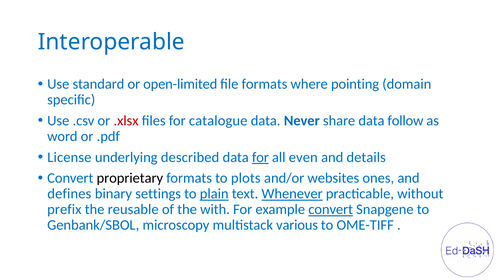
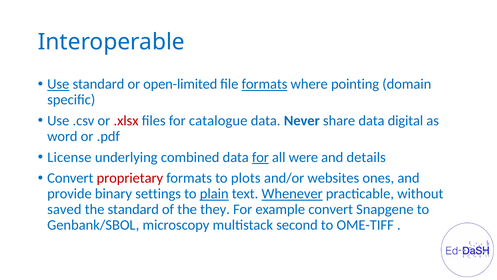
Use at (58, 84) underline: none -> present
formats at (265, 84) underline: none -> present
follow: follow -> digital
described: described -> combined
even: even -> were
proprietary colour: black -> red
defines: defines -> provide
prefix: prefix -> saved
the reusable: reusable -> standard
with: with -> they
convert at (331, 209) underline: present -> none
various: various -> second
